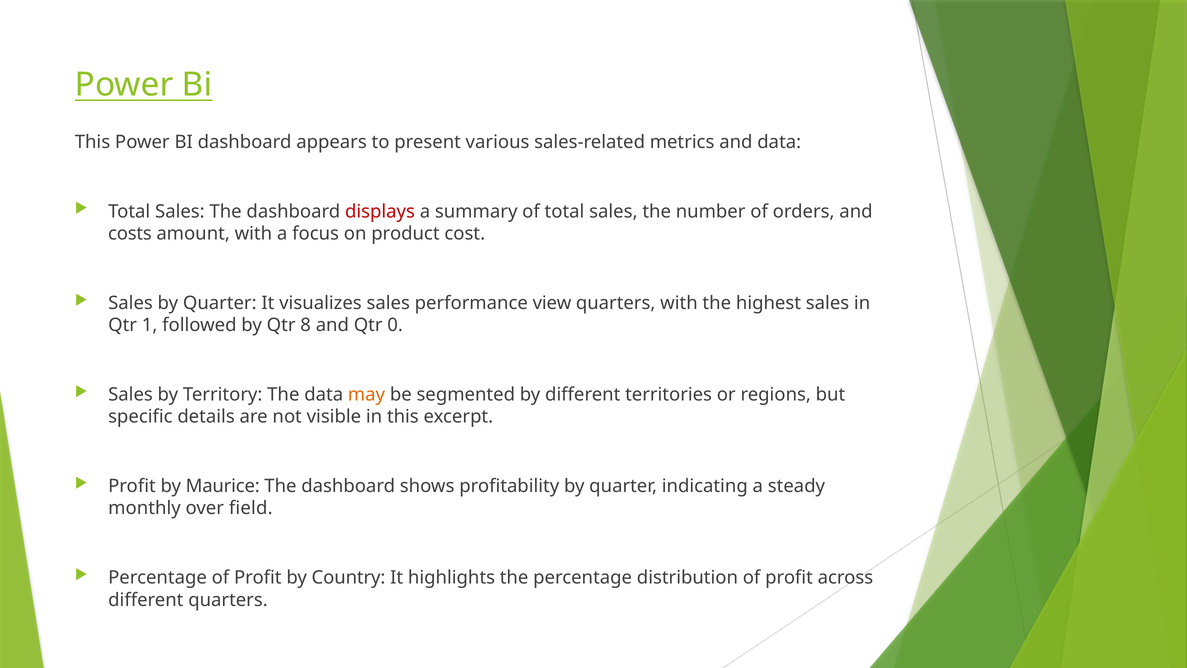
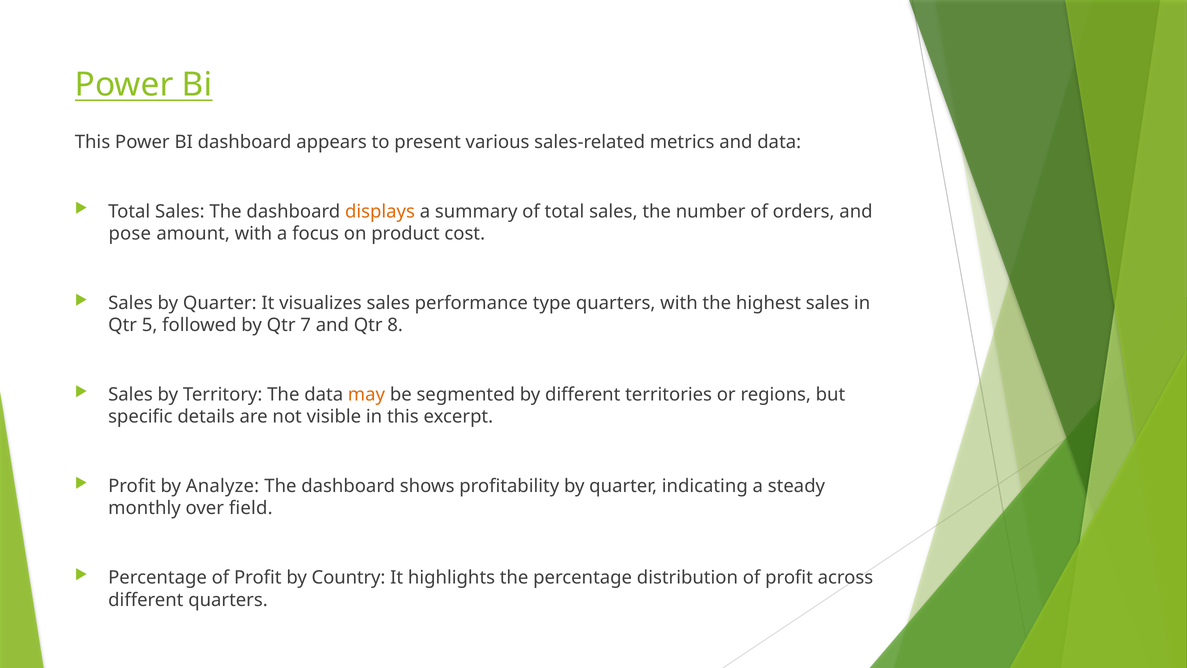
displays colour: red -> orange
costs: costs -> pose
view: view -> type
1: 1 -> 5
8: 8 -> 7
0: 0 -> 8
Maurice: Maurice -> Analyze
